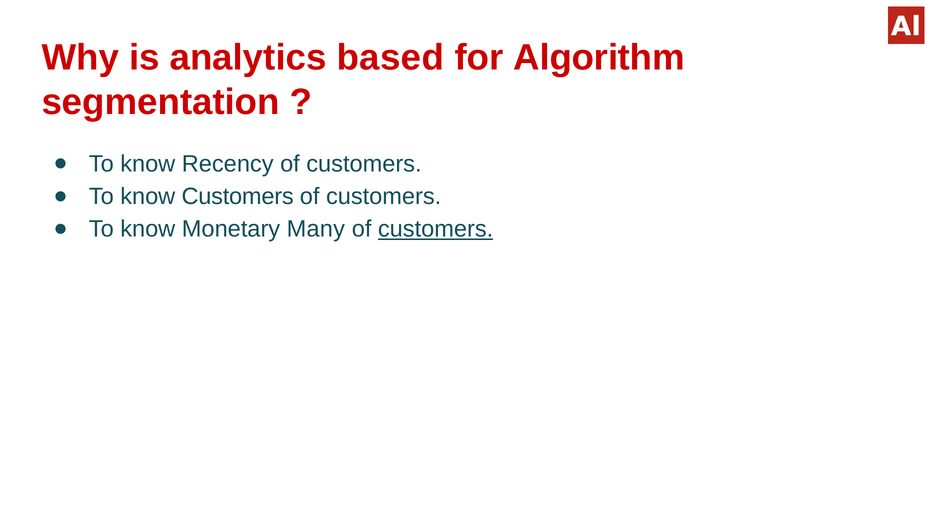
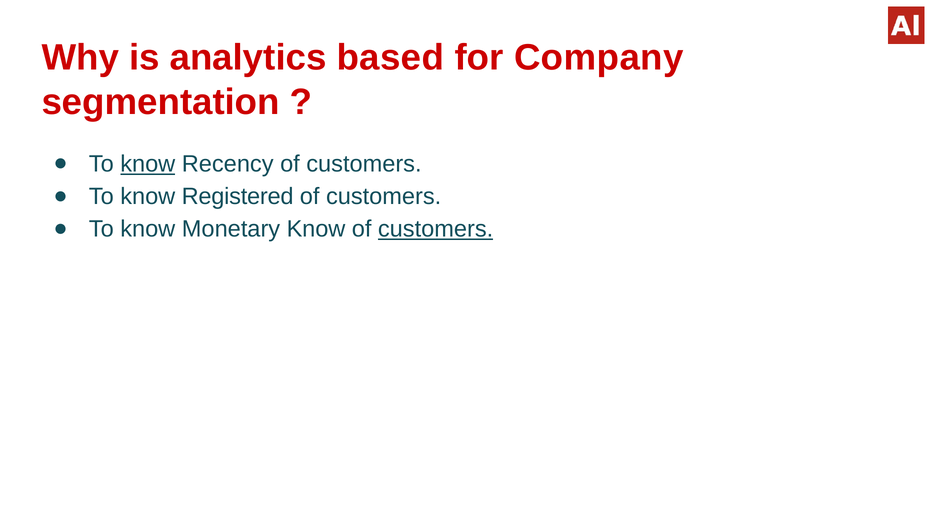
Algorithm: Algorithm -> Company
know at (148, 164) underline: none -> present
know Customers: Customers -> Registered
Monetary Many: Many -> Know
